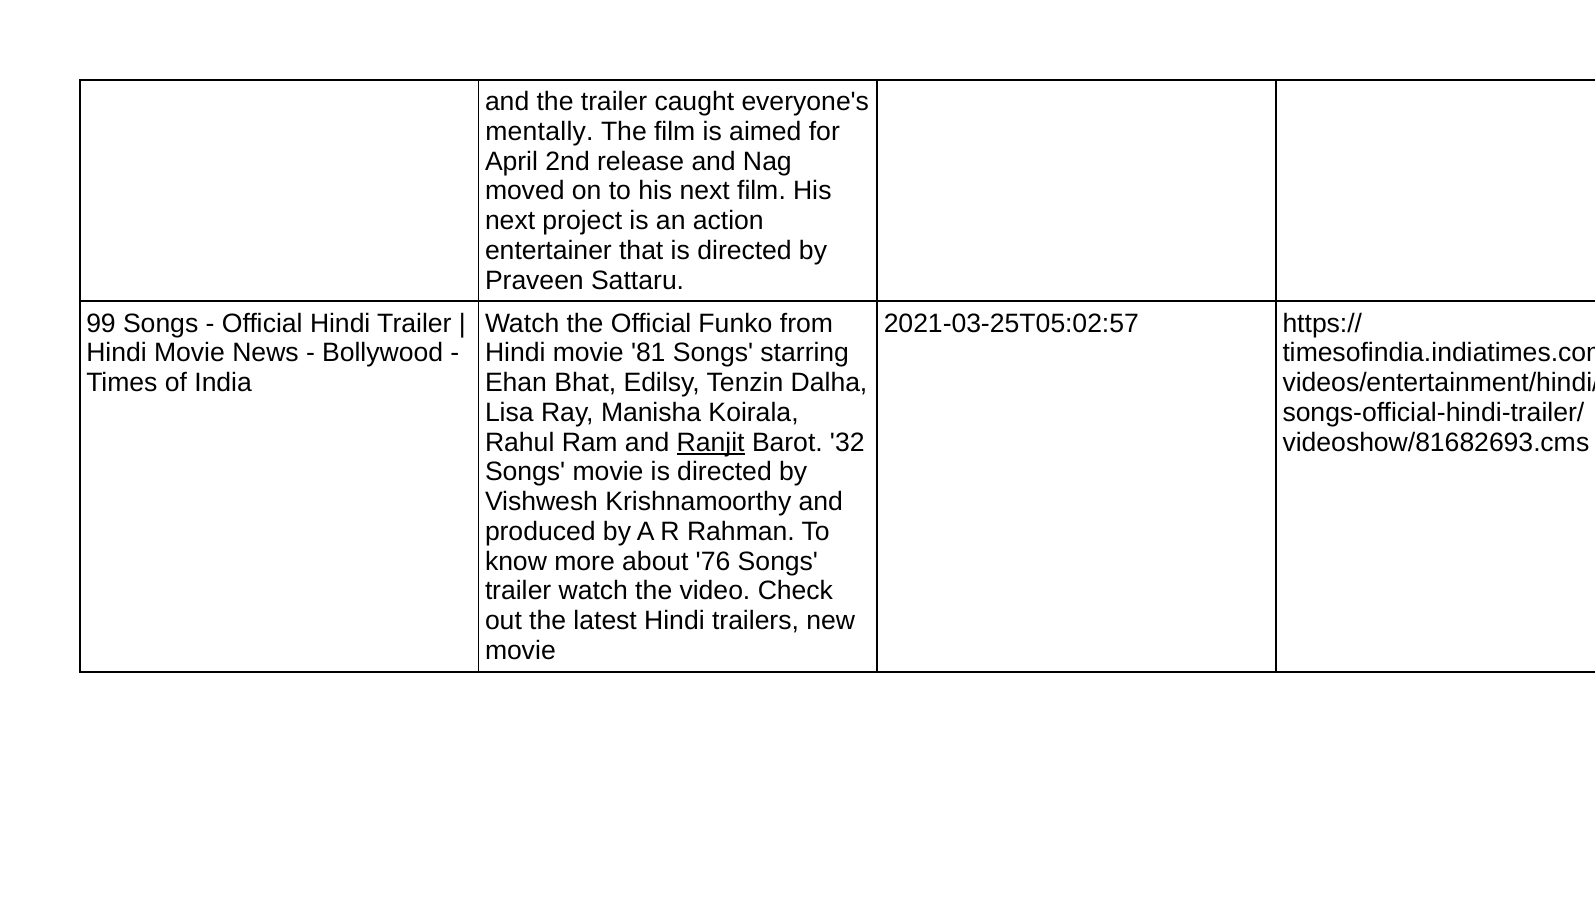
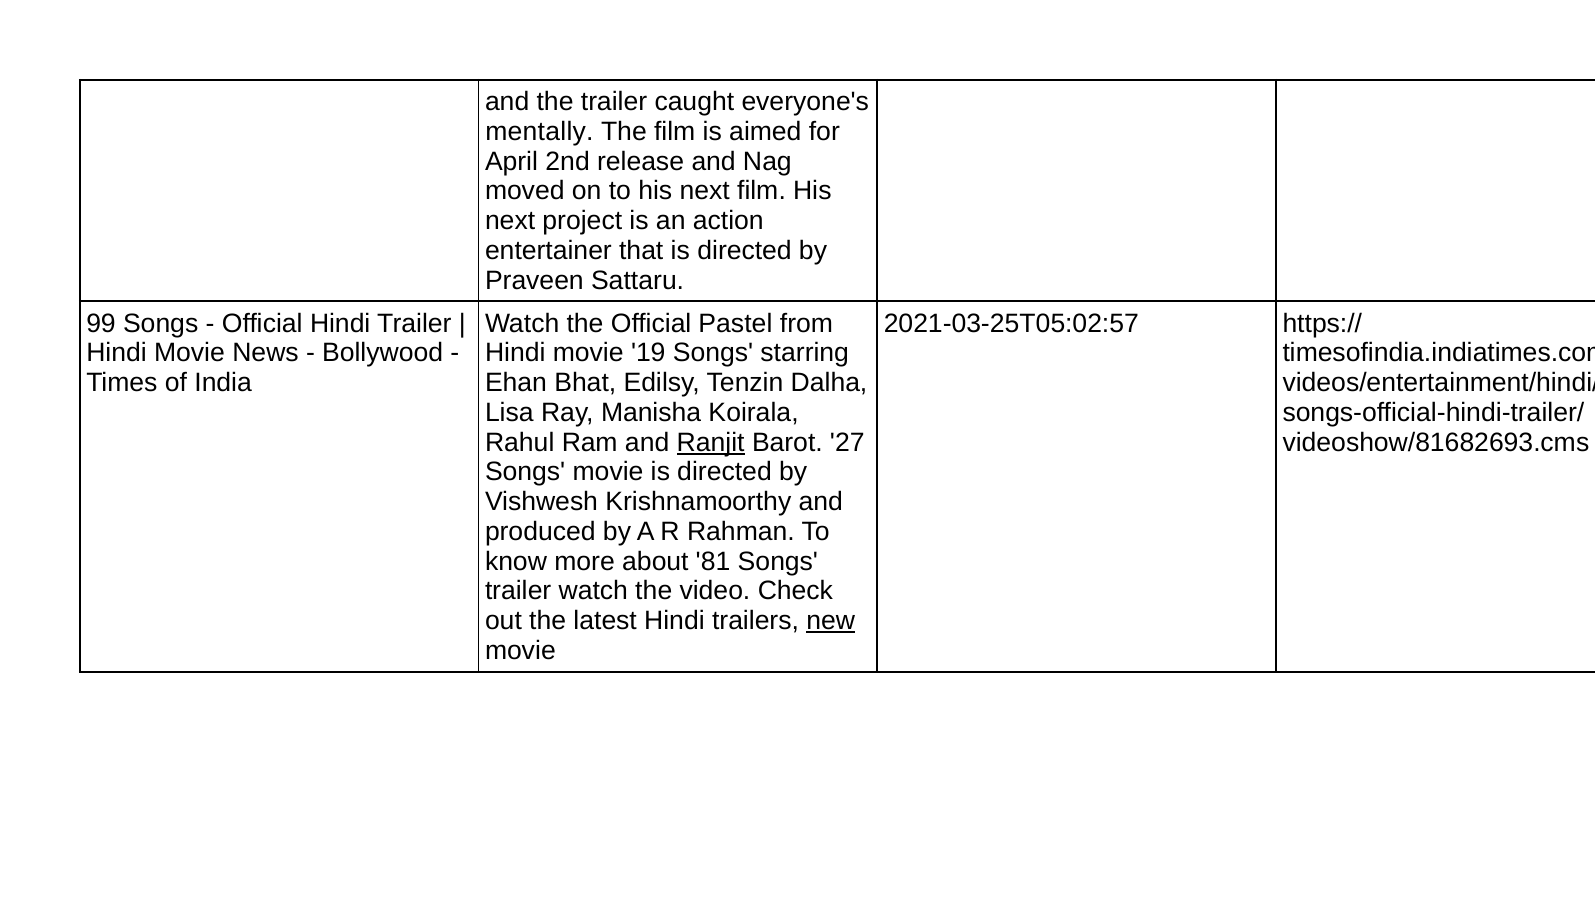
Funko: Funko -> Pastel
81: 81 -> 19
32: 32 -> 27
76: 76 -> 81
new underline: none -> present
